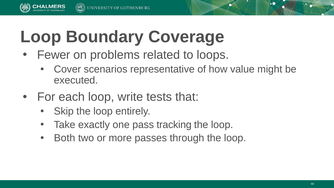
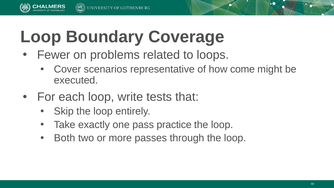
value: value -> come
tracking: tracking -> practice
